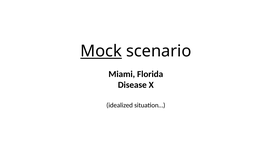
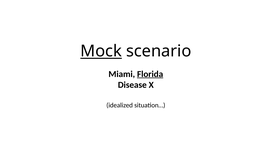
Florida underline: none -> present
